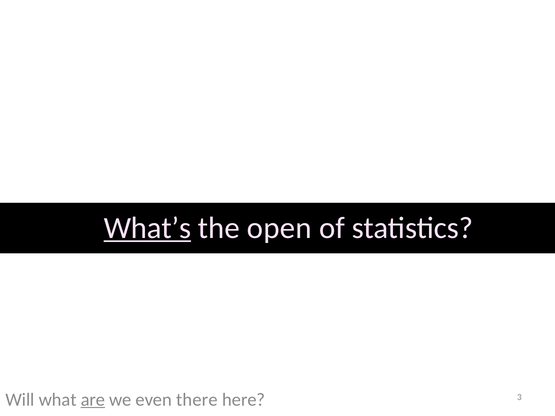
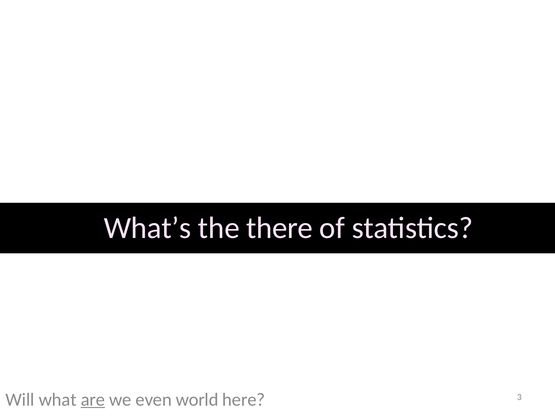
What’s underline: present -> none
open: open -> there
there: there -> world
